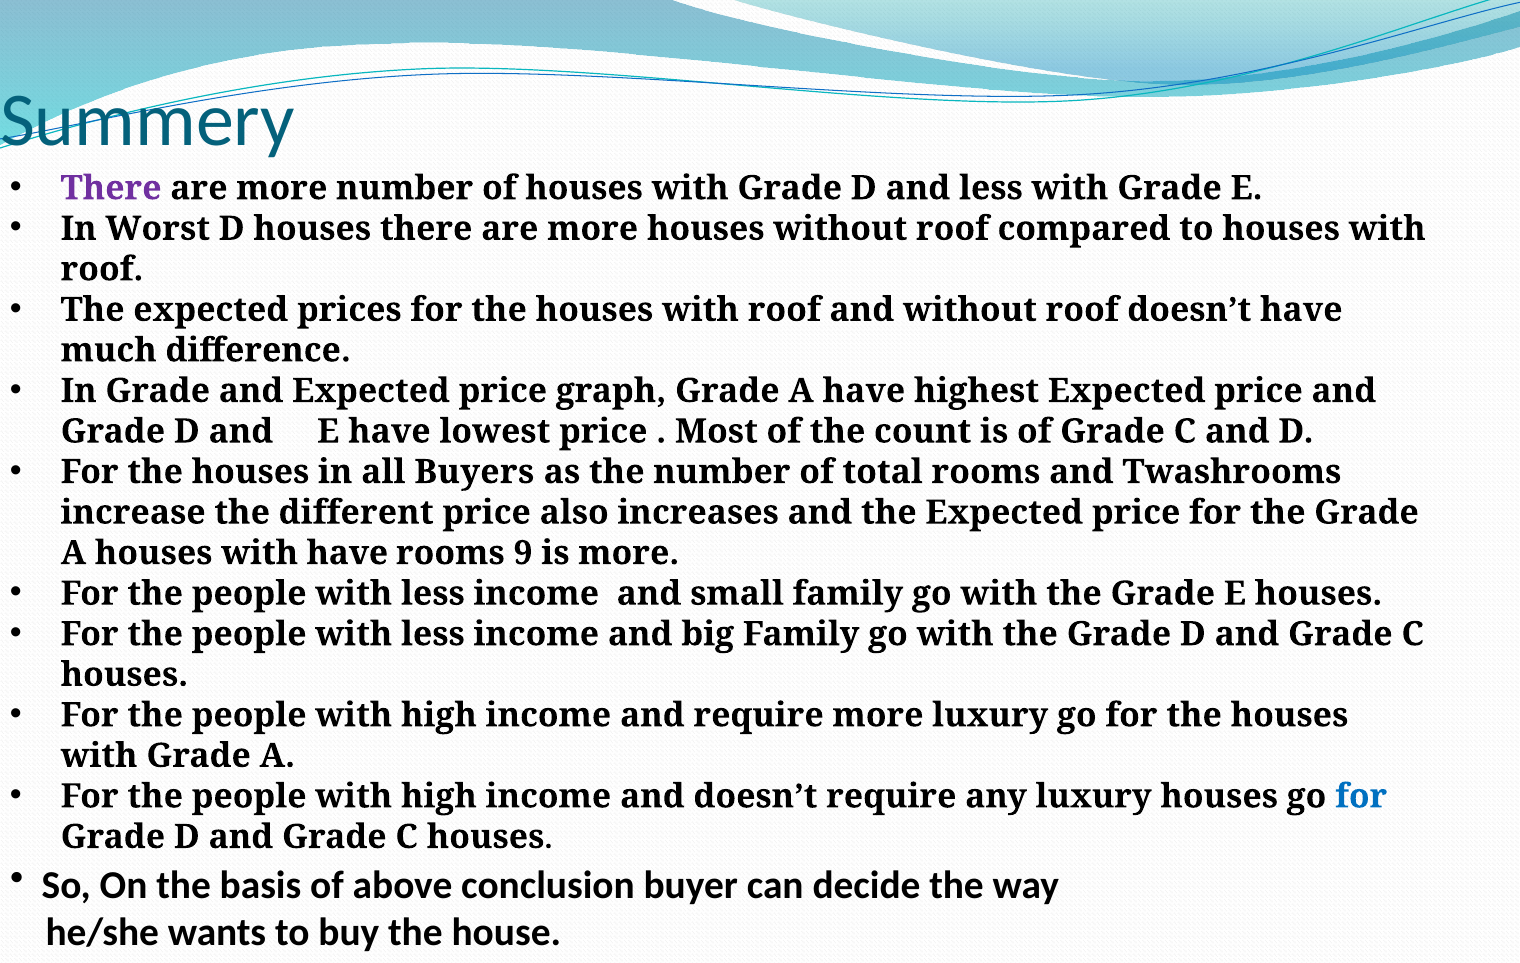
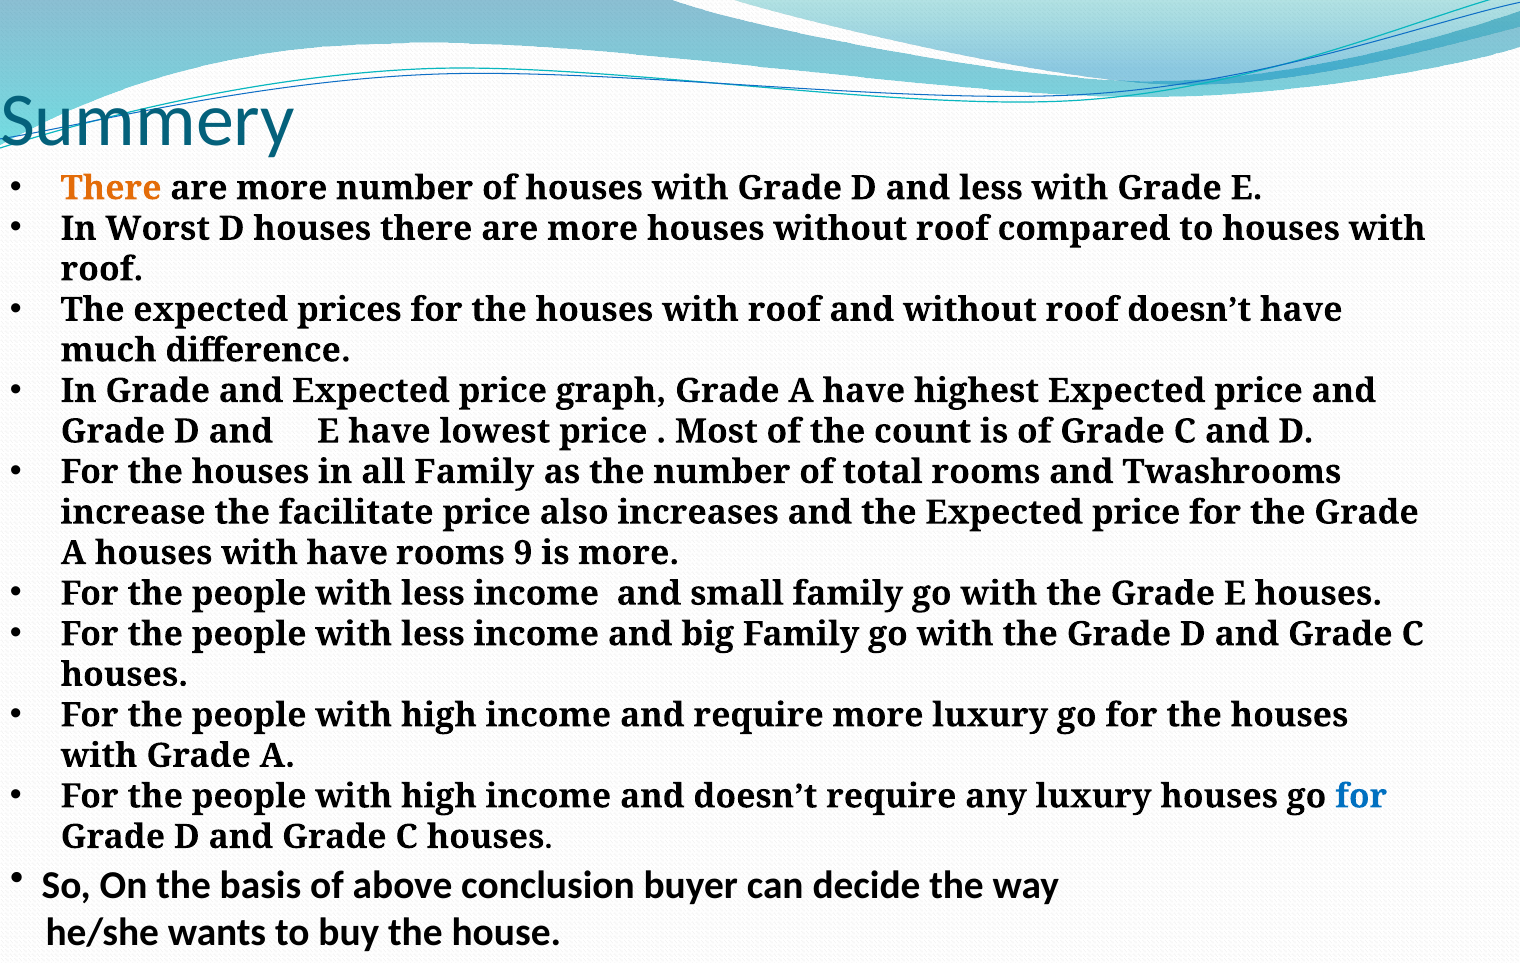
There at (111, 188) colour: purple -> orange
all Buyers: Buyers -> Family
different: different -> facilitate
